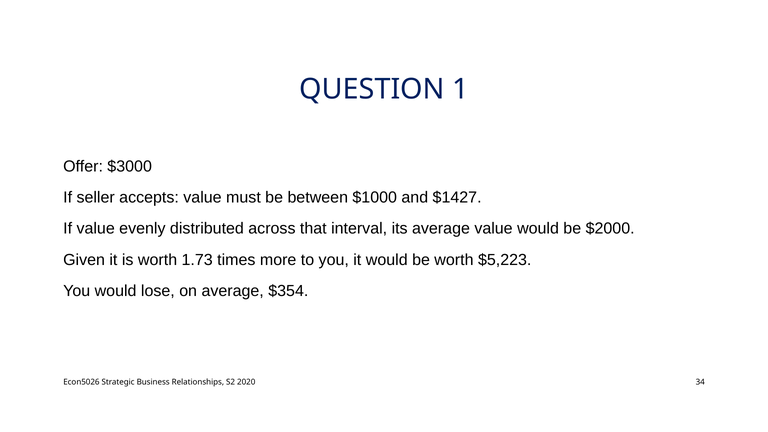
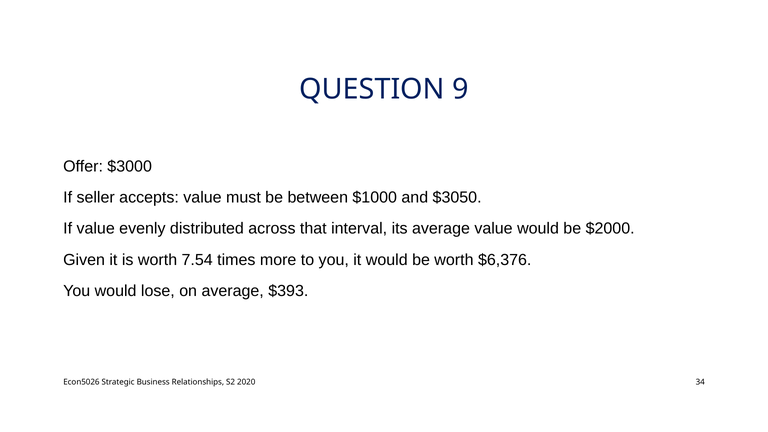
1: 1 -> 9
$1427: $1427 -> $3050
1.73: 1.73 -> 7.54
$5,223: $5,223 -> $6,376
$354: $354 -> $393
